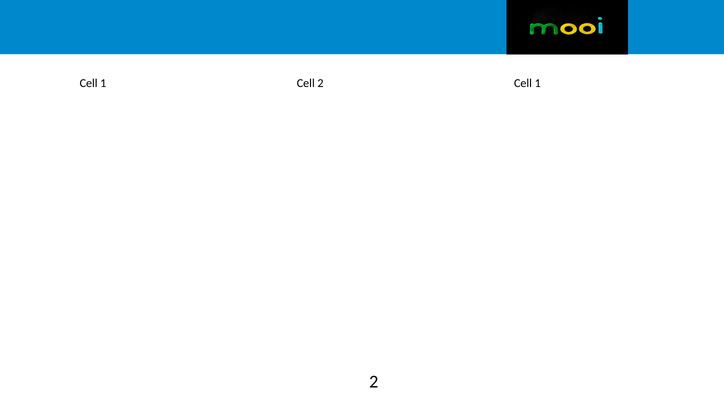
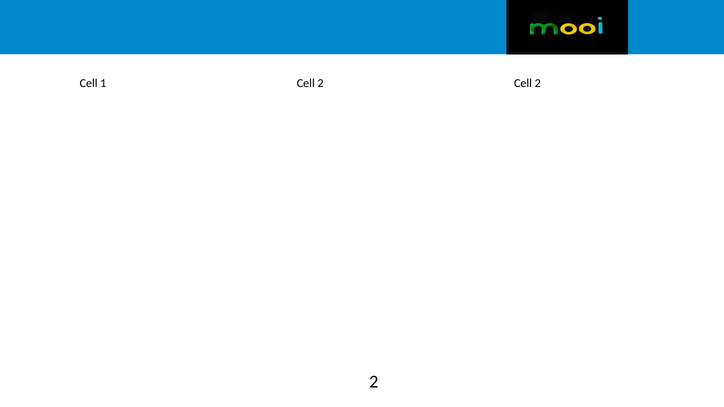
2 Cell 1: 1 -> 2
